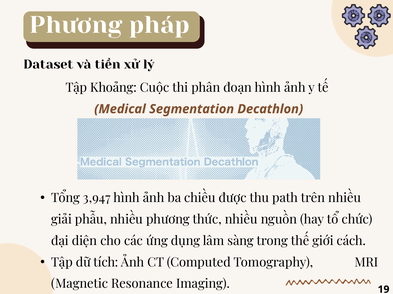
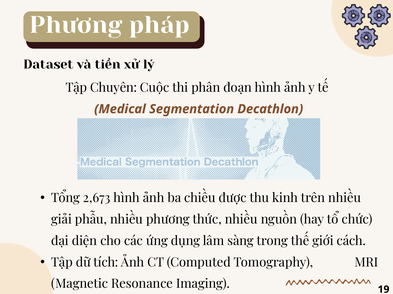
Khoảng: Khoảng -> Chuyên
3,947: 3,947 -> 2,673
path: path -> kinh
